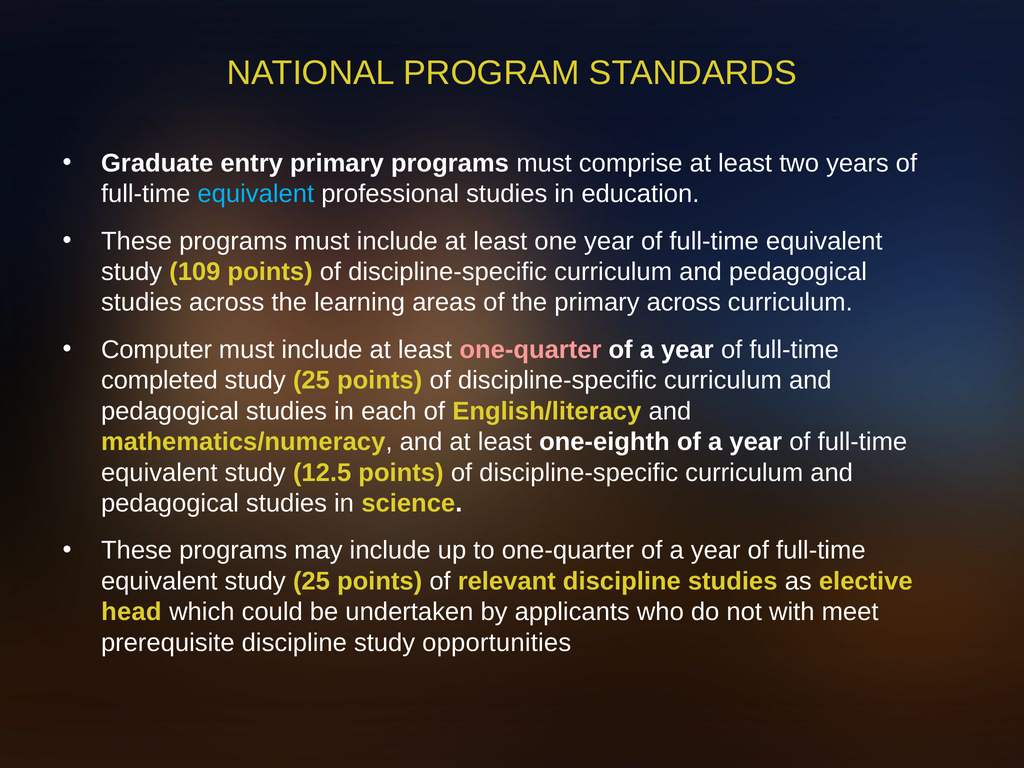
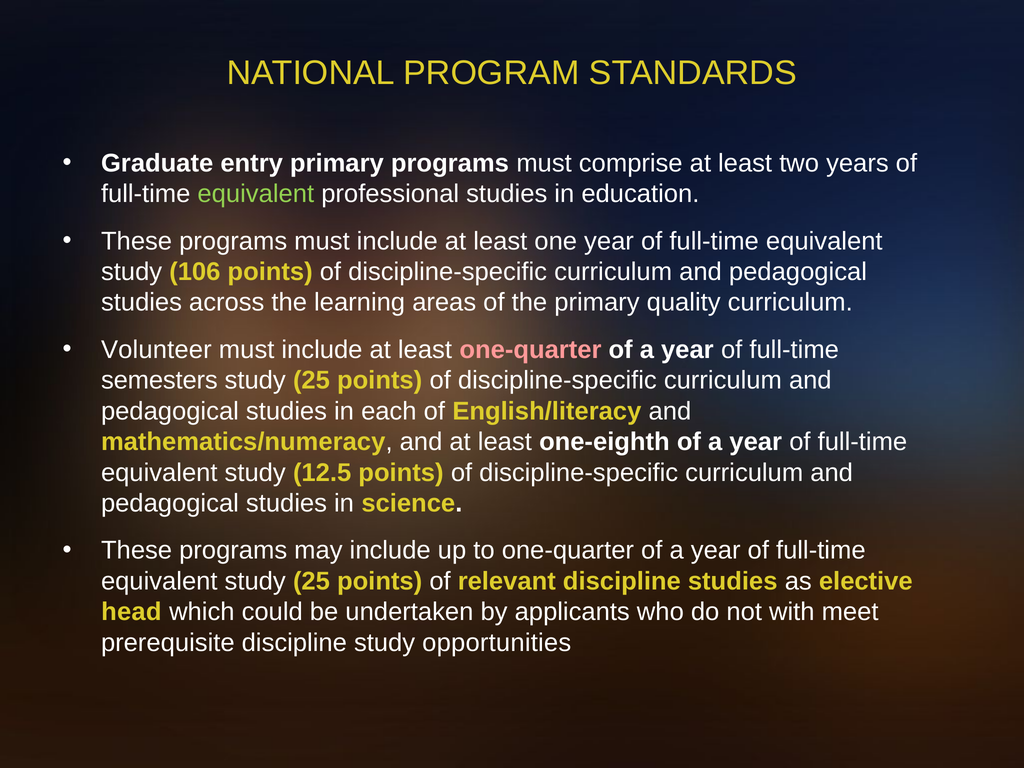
equivalent at (256, 194) colour: light blue -> light green
109: 109 -> 106
primary across: across -> quality
Computer: Computer -> Volunteer
completed: completed -> semesters
